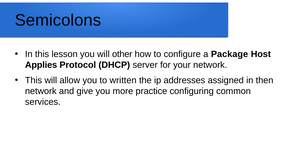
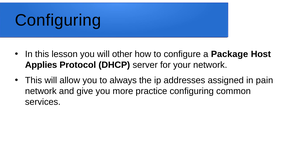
Semicolons at (58, 20): Semicolons -> Configuring
written: written -> always
then: then -> pain
